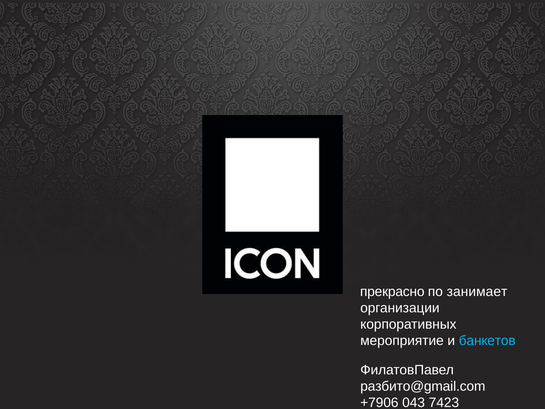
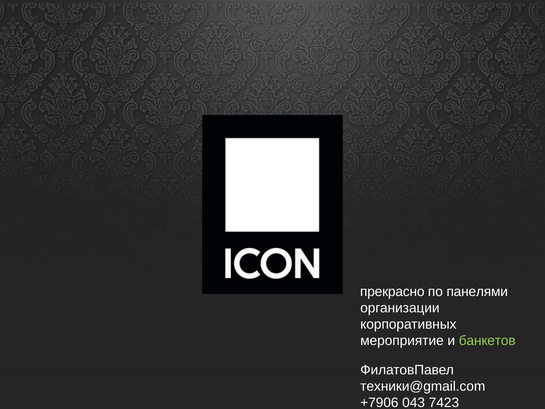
занимает: занимает -> панелями
банкетов colour: light blue -> light green
разбито@gmail.com: разбито@gmail.com -> техники@gmail.com
